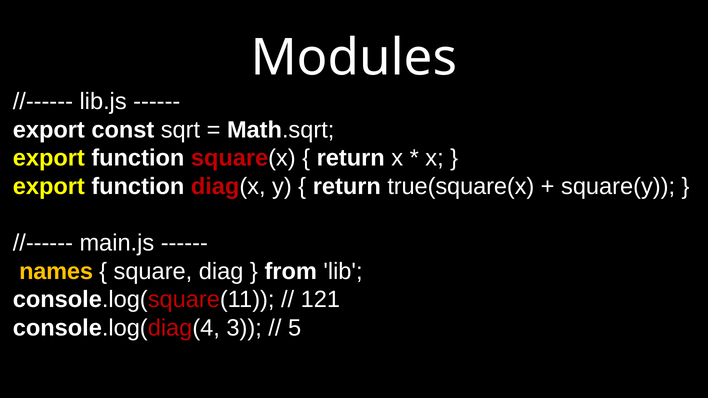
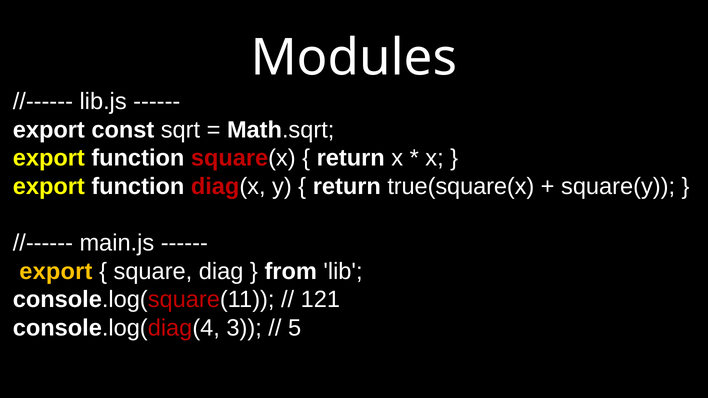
names at (56, 272): names -> export
